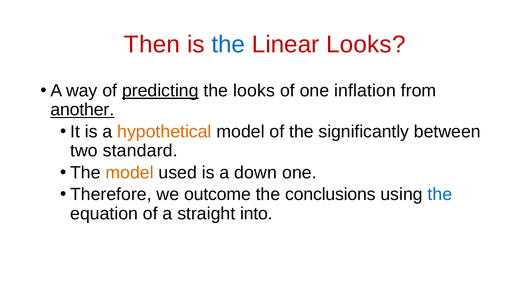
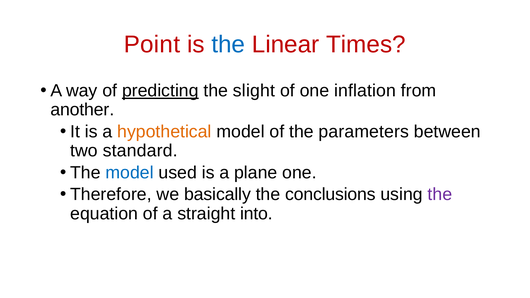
Then: Then -> Point
Linear Looks: Looks -> Times
the looks: looks -> slight
another underline: present -> none
significantly: significantly -> parameters
model at (130, 173) colour: orange -> blue
down: down -> plane
outcome: outcome -> basically
the at (440, 195) colour: blue -> purple
